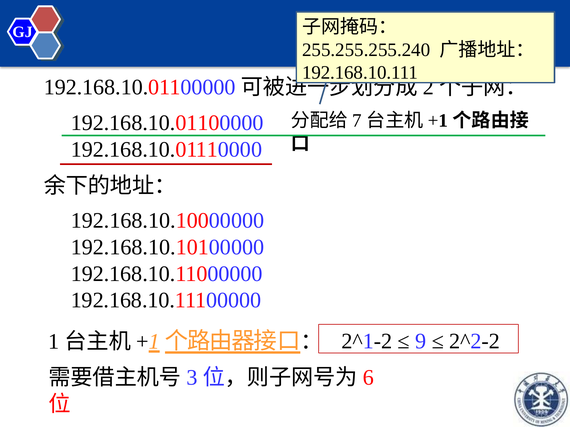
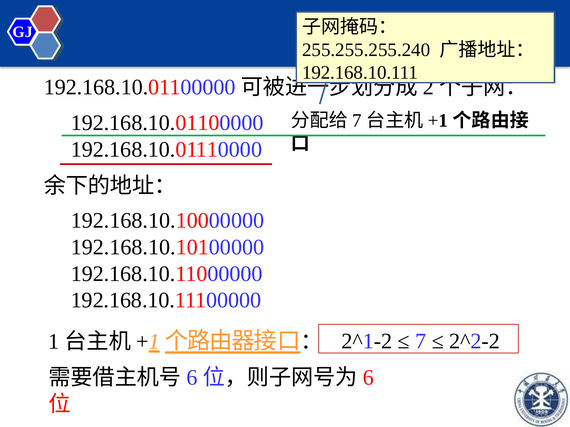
9: 9 -> 7
3 at (192, 378): 3 -> 6
